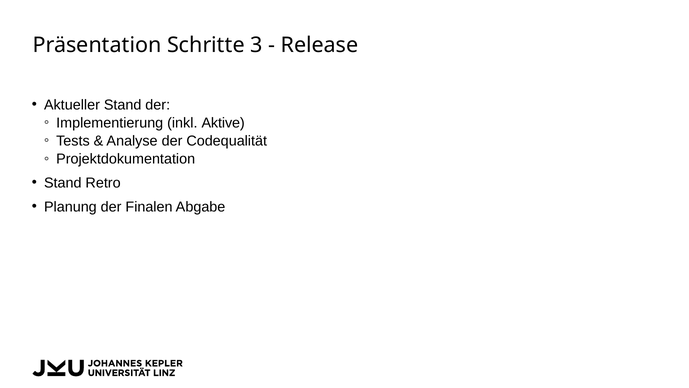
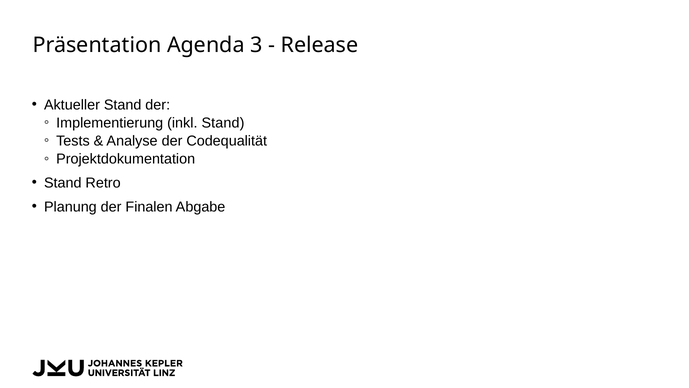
Schritte: Schritte -> Agenda
inkl Aktive: Aktive -> Stand
